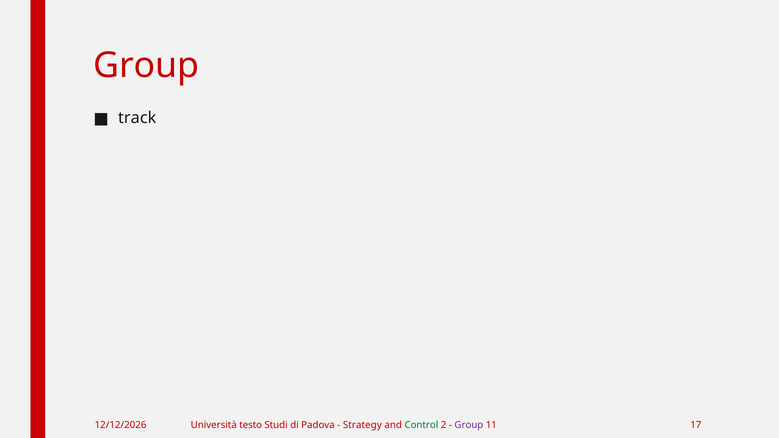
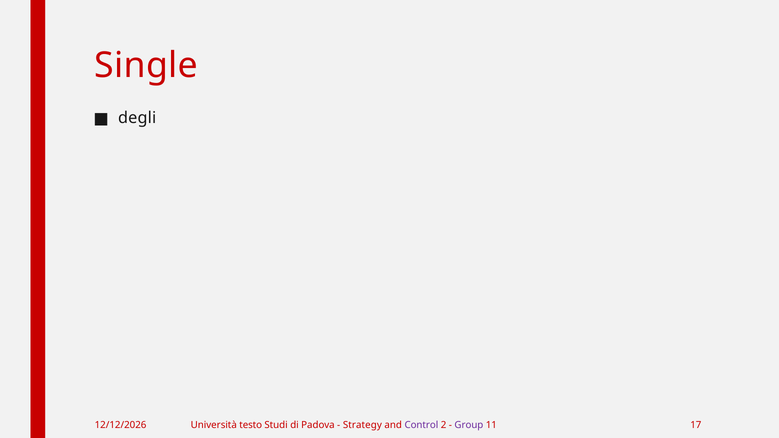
Group at (146, 65): Group -> Single
track: track -> degli
Control colour: green -> purple
